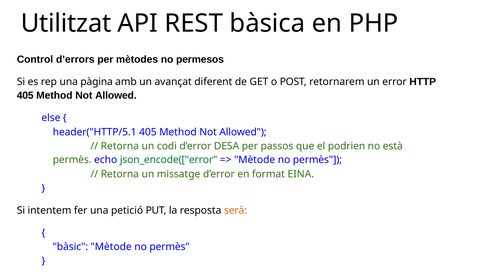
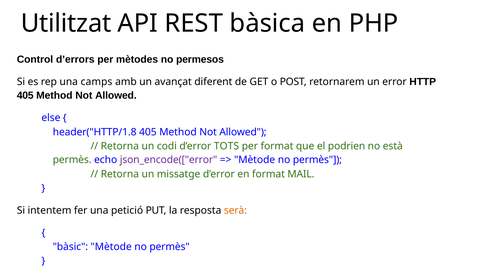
pàgina: pàgina -> camps
header("HTTP/5.1: header("HTTP/5.1 -> header("HTTP/1.8
DESA: DESA -> TOTS
per passos: passos -> format
json_encode(["error colour: green -> purple
EINA: EINA -> MAIL
